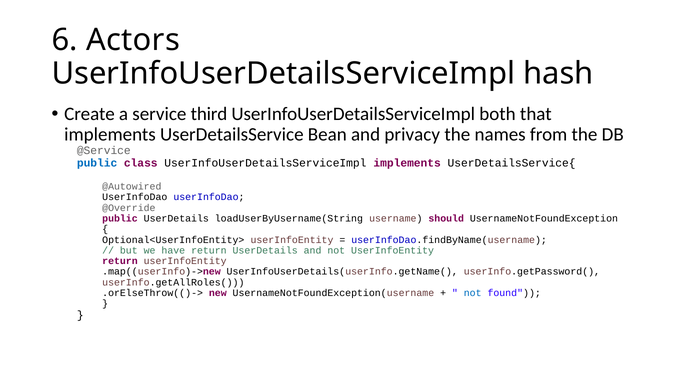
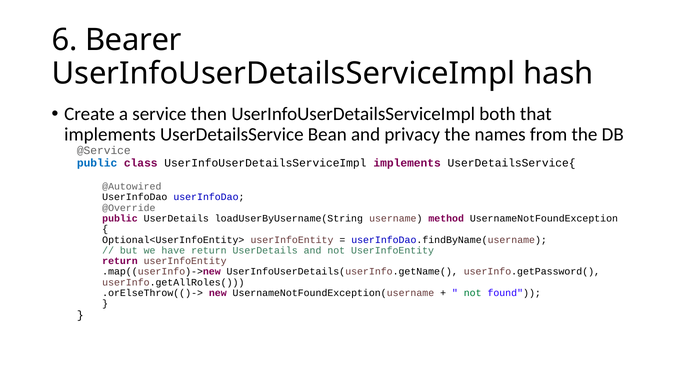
Actors: Actors -> Bearer
third: third -> then
should: should -> method
not at (473, 293) colour: blue -> green
